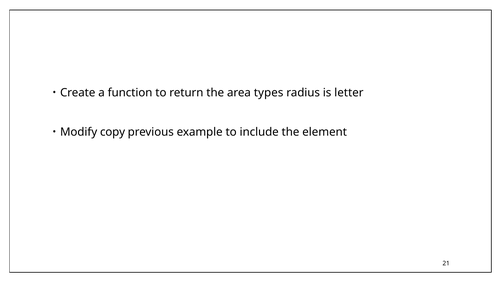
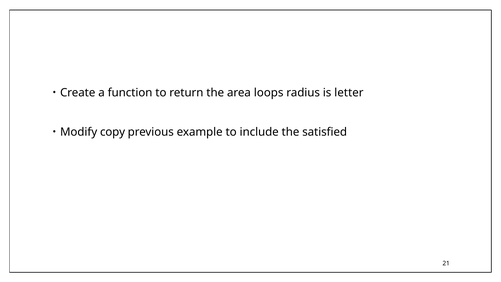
types: types -> loops
element: element -> satisfied
